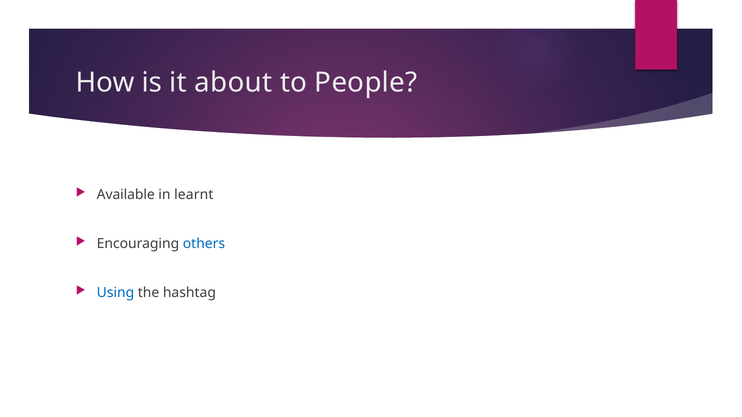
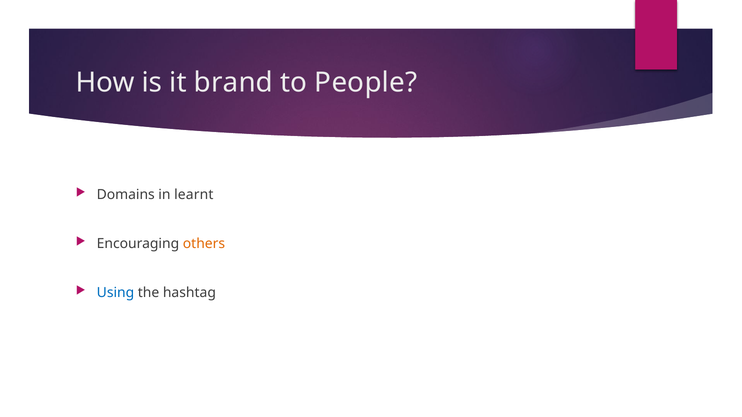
about: about -> brand
Available: Available -> Domains
others colour: blue -> orange
